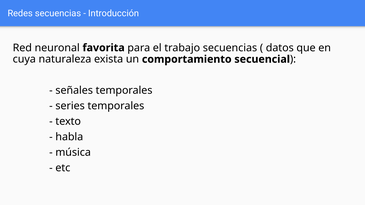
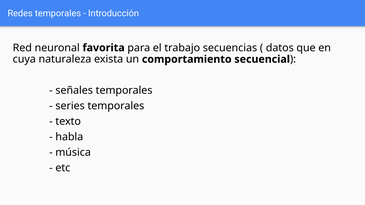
Redes secuencias: secuencias -> temporales
